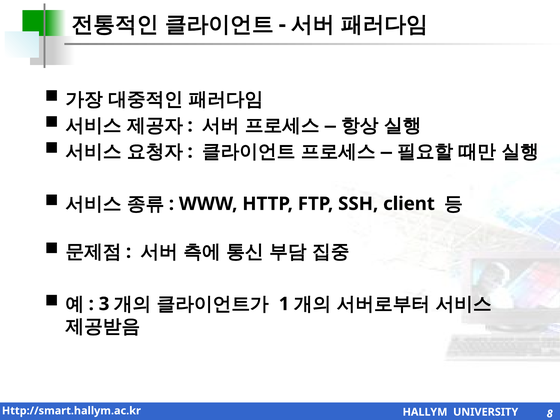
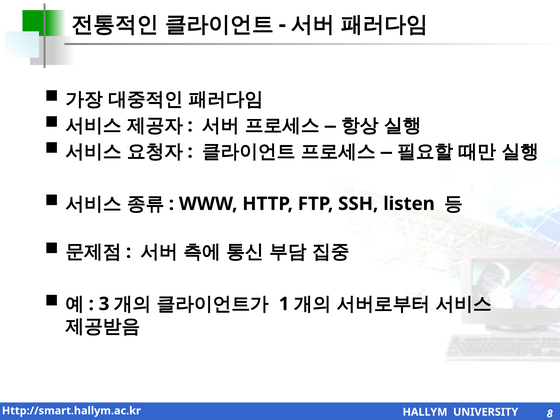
client: client -> listen
